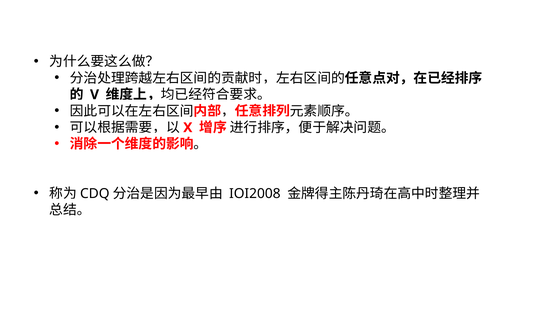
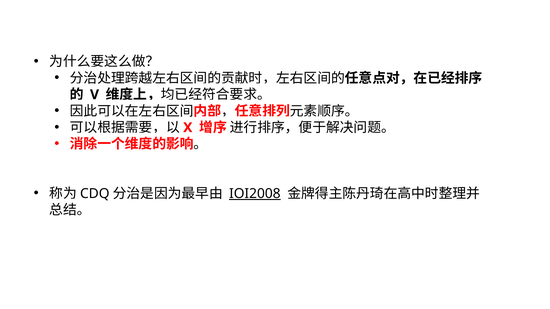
IOI2008 underline: none -> present
